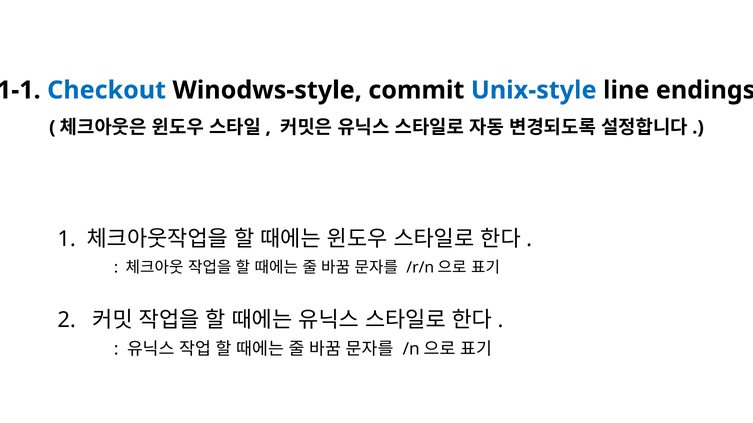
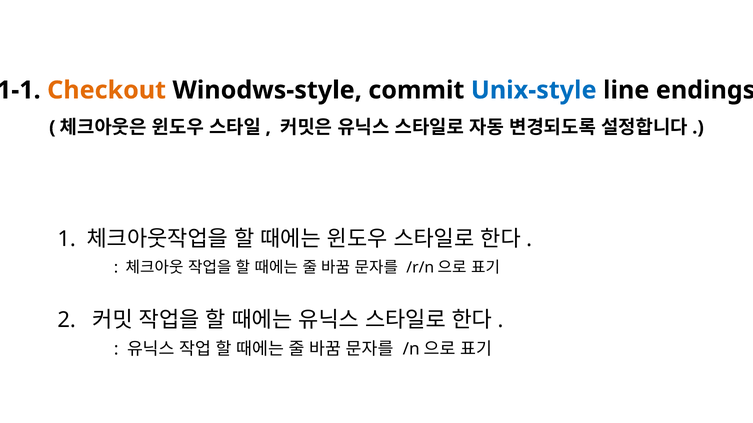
Checkout colour: blue -> orange
